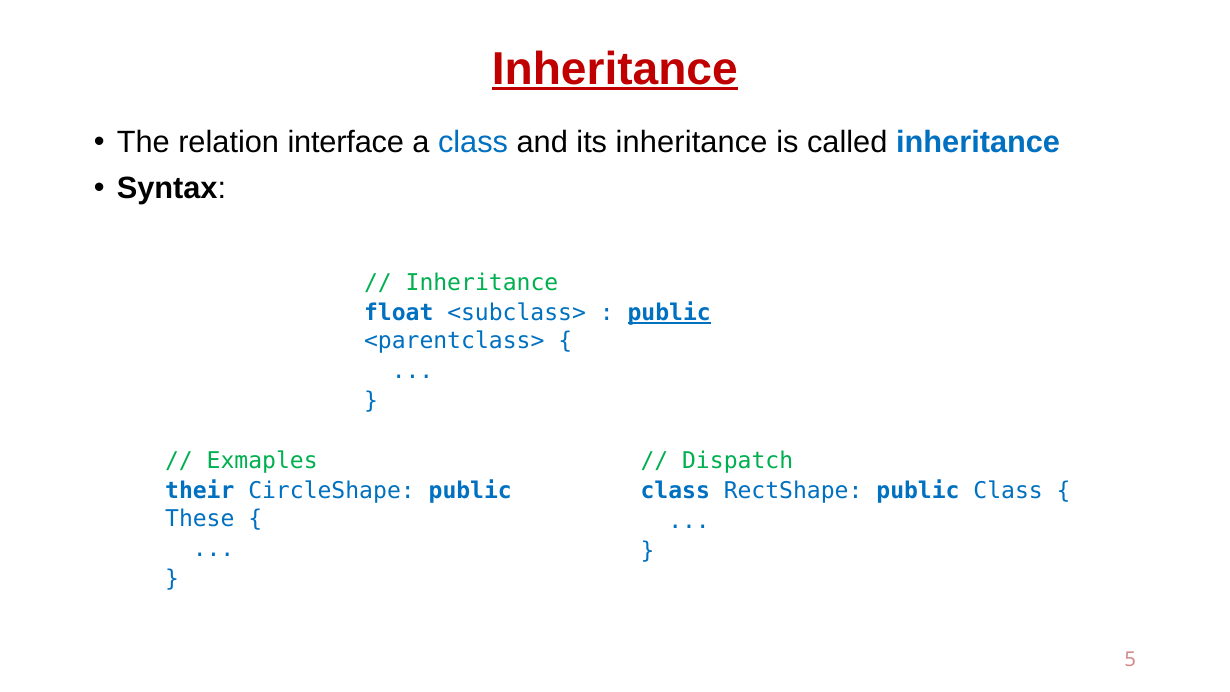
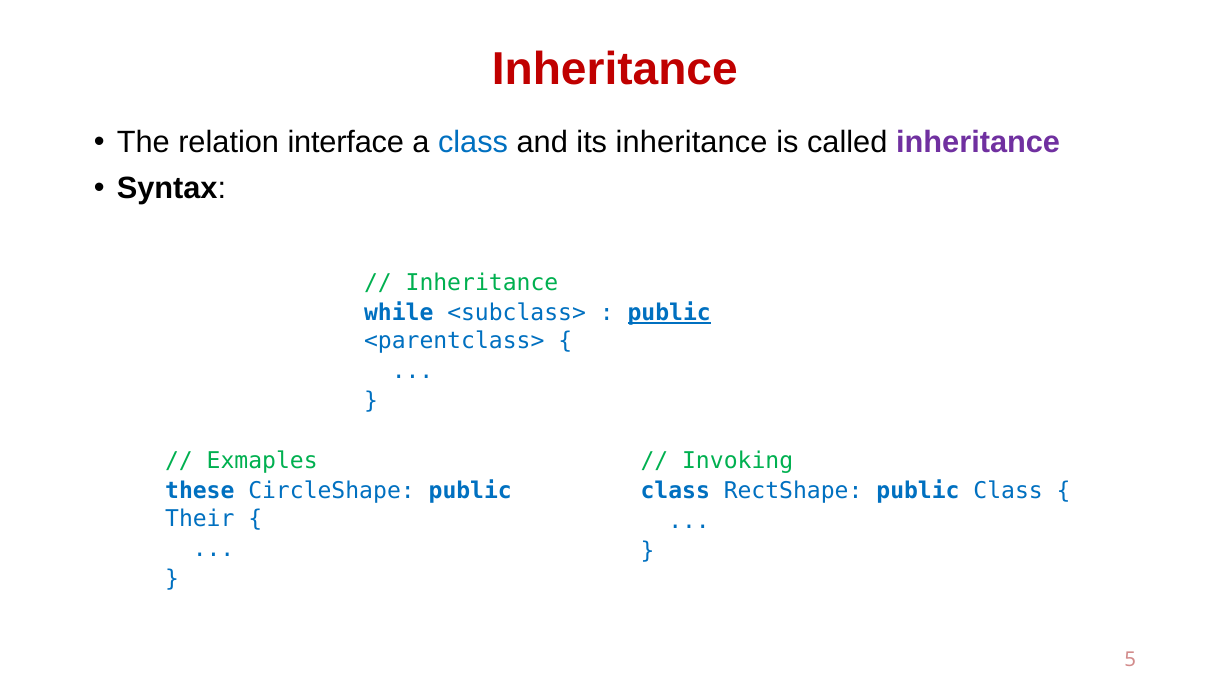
Inheritance at (615, 69) underline: present -> none
inheritance at (978, 142) colour: blue -> purple
float: float -> while
Dispatch: Dispatch -> Invoking
their: their -> these
These: These -> Their
